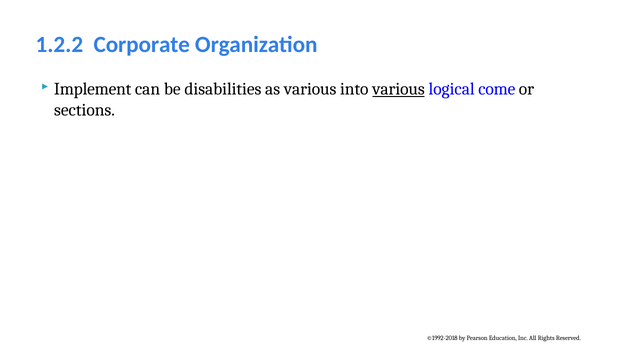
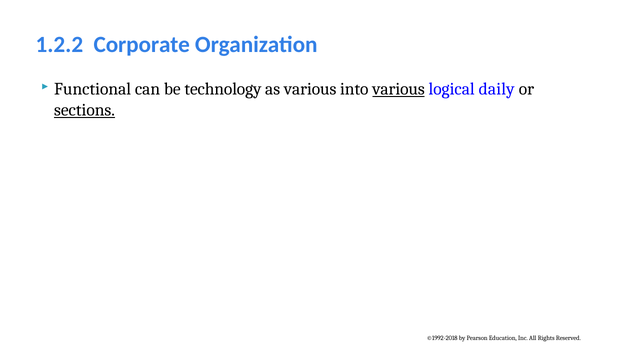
Implement: Implement -> Functional
disabilities: disabilities -> technology
come: come -> daily
sections underline: none -> present
